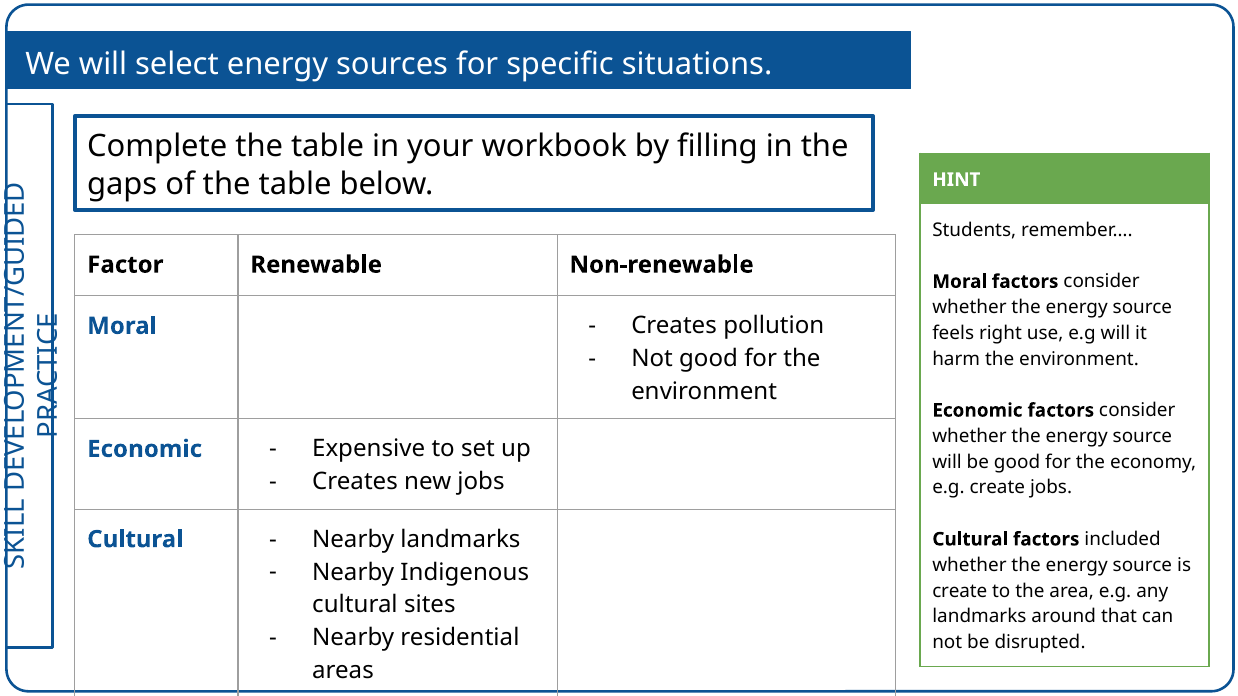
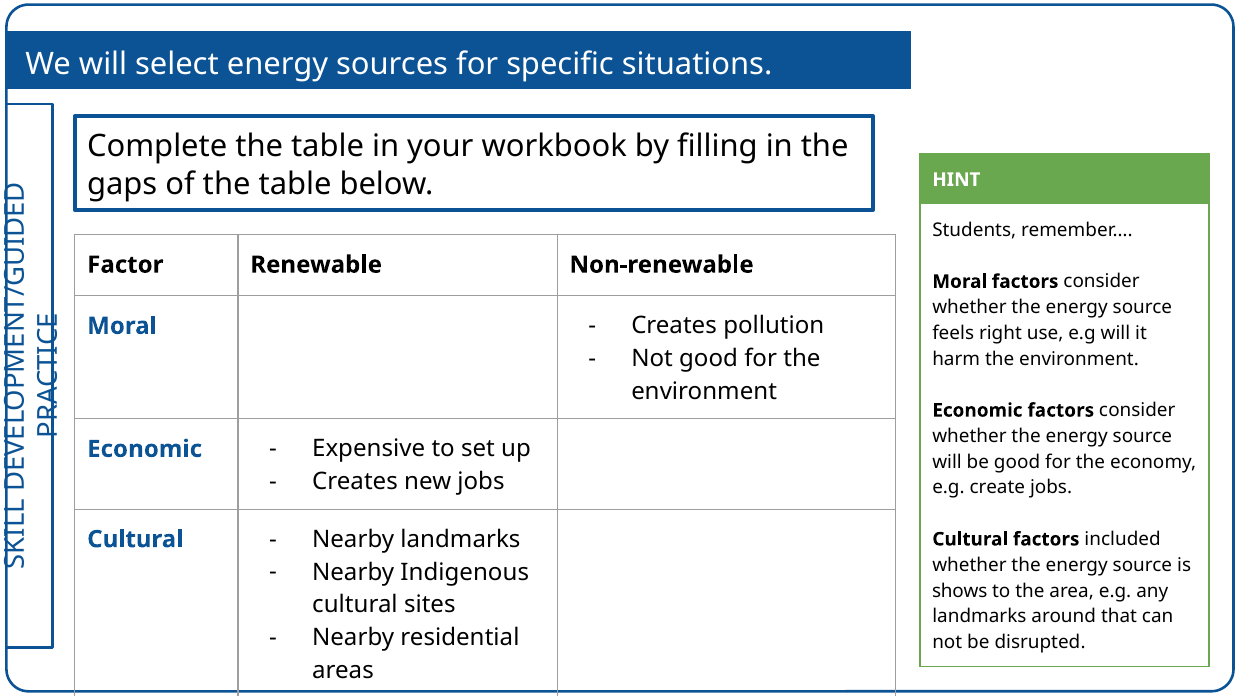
create at (960, 591): create -> shows
